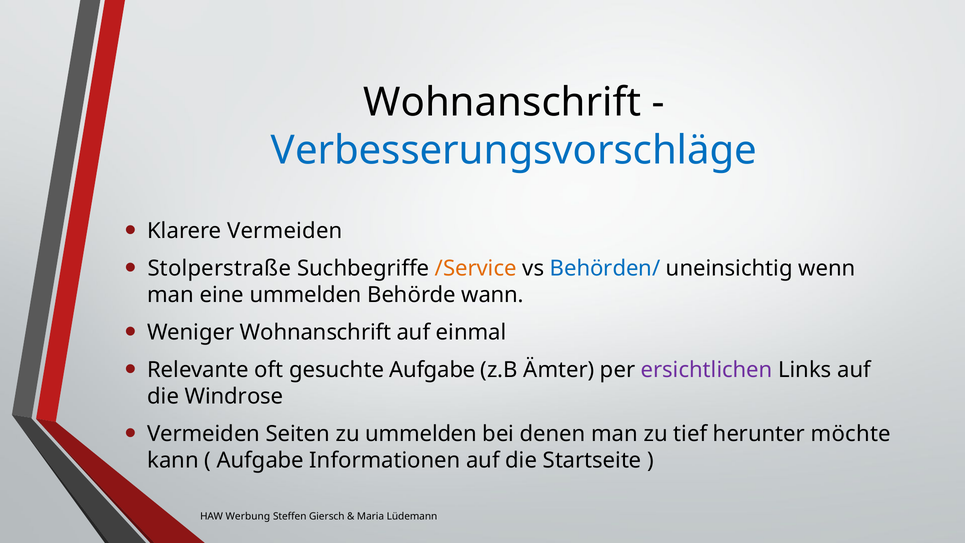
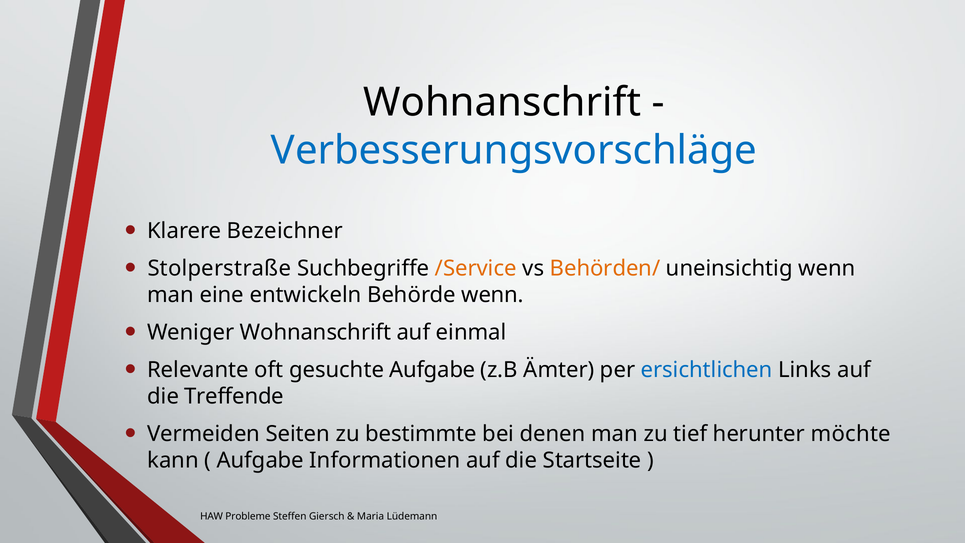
Klarere Vermeiden: Vermeiden -> Bezeichner
Behörden/ colour: blue -> orange
eine ummelden: ummelden -> entwickeln
Behörde wann: wann -> wenn
ersichtlichen colour: purple -> blue
Windrose: Windrose -> Treffende
zu ummelden: ummelden -> bestimmte
Werbung: Werbung -> Probleme
